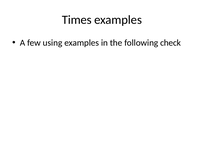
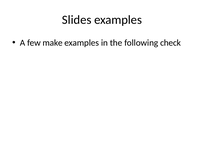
Times: Times -> Slides
using: using -> make
